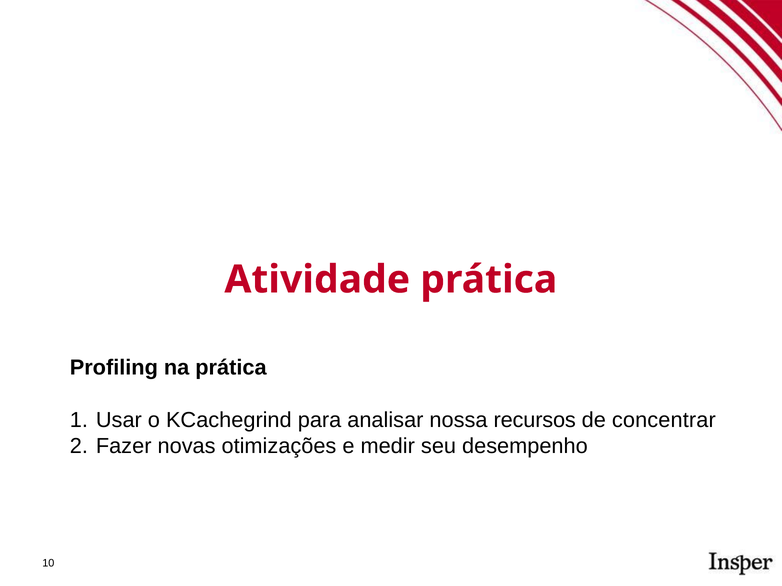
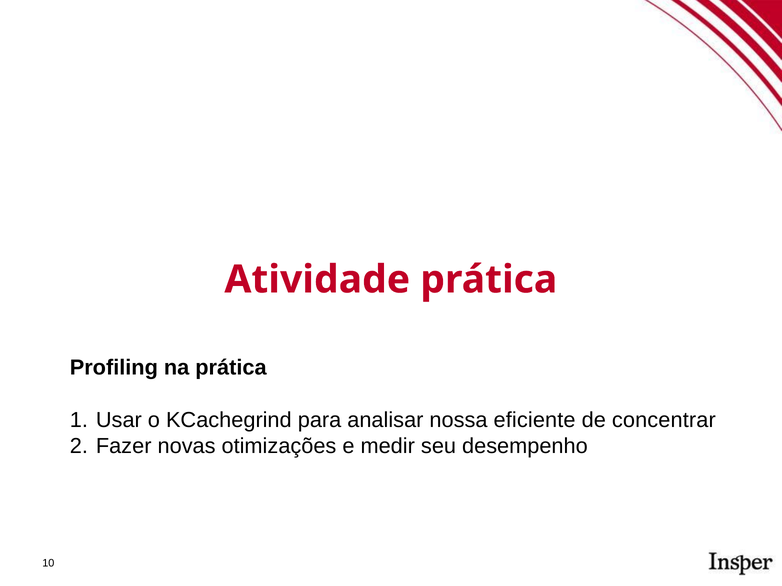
recursos: recursos -> eficiente
